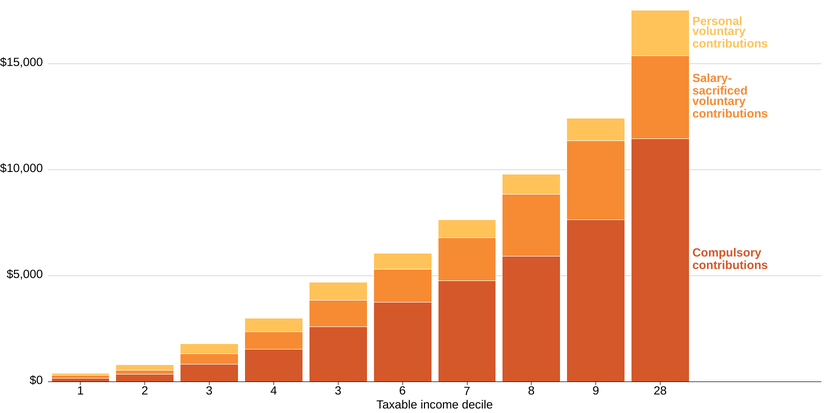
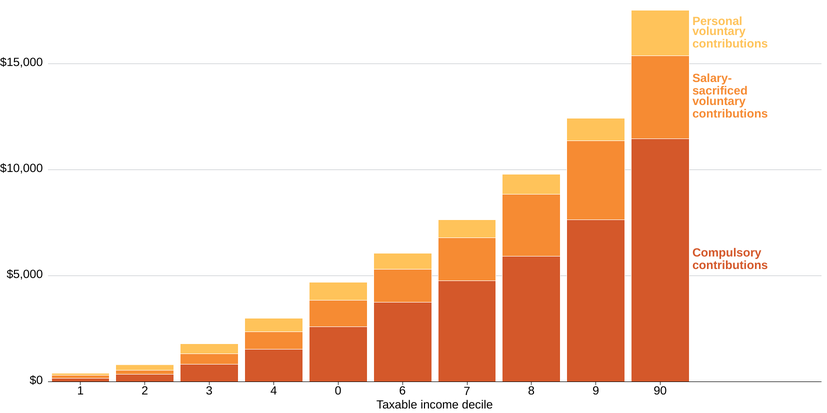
4 3: 3 -> 0
28: 28 -> 90
